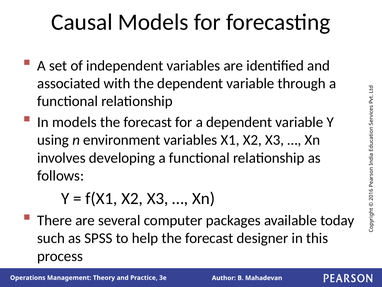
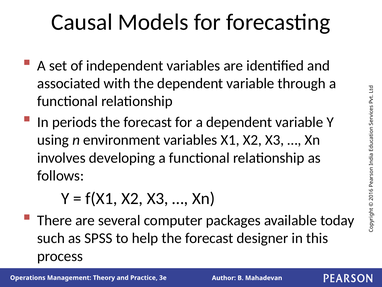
In models: models -> periods
